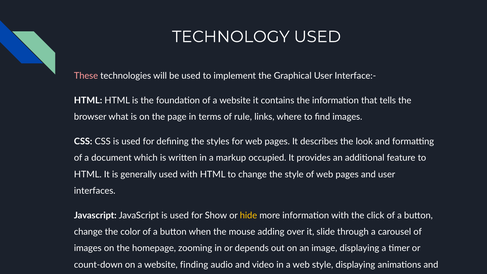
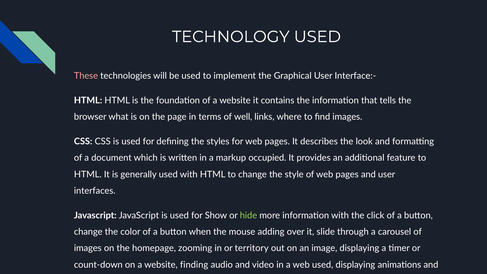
rule: rule -> well
hide colour: yellow -> light green
depends: depends -> territory
web style: style -> used
